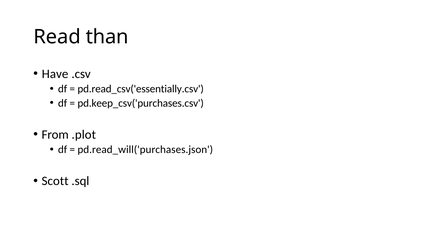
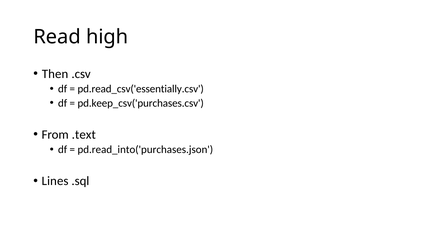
than: than -> high
Have: Have -> Then
.plot: .plot -> .text
pd.read_will('purchases.json: pd.read_will('purchases.json -> pd.read_into('purchases.json
Scott: Scott -> Lines
